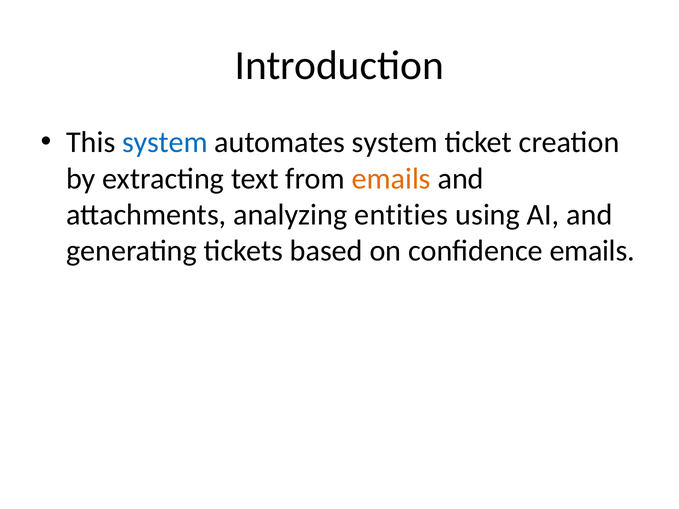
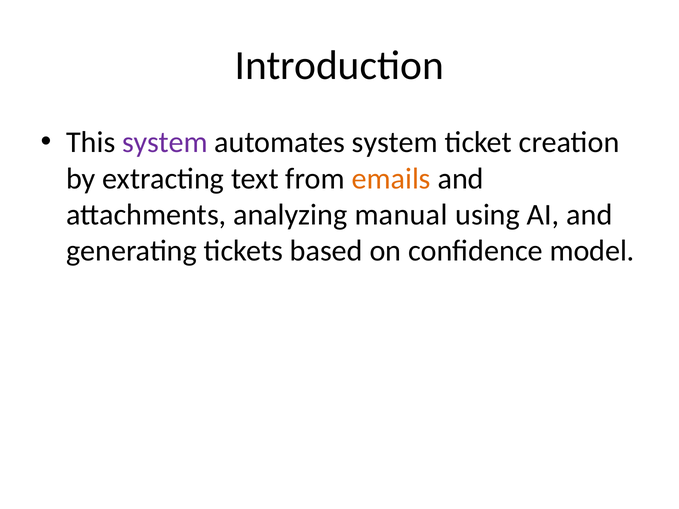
system at (165, 142) colour: blue -> purple
entities: entities -> manual
confidence emails: emails -> model
